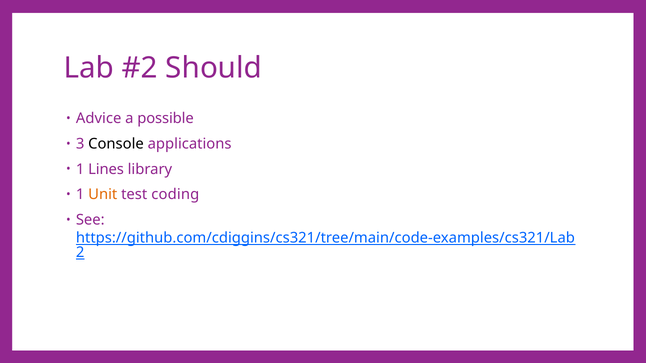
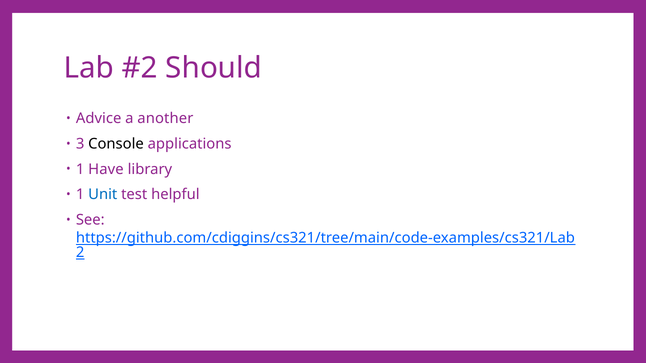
possible: possible -> another
Lines: Lines -> Have
Unit colour: orange -> blue
coding: coding -> helpful
